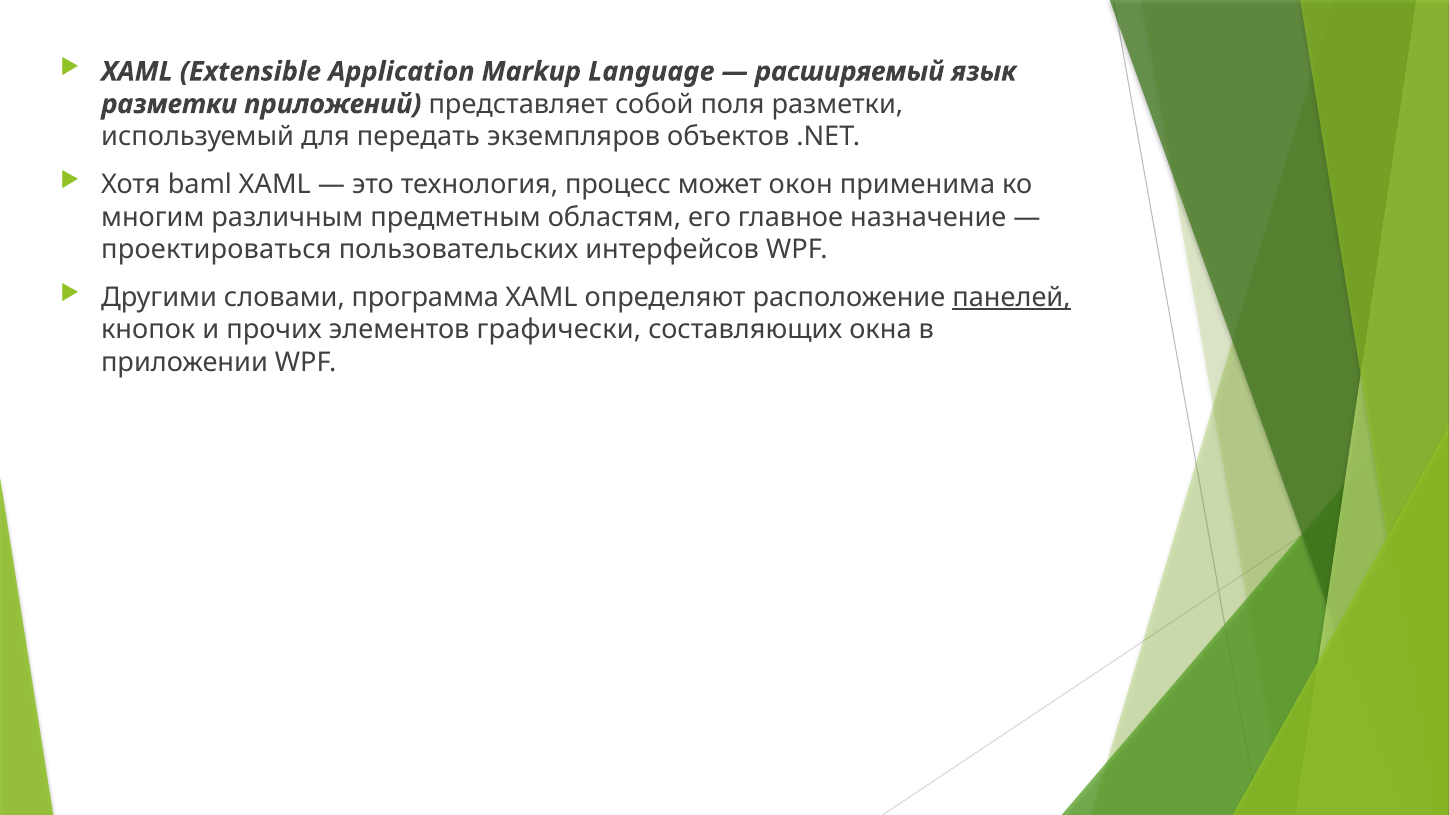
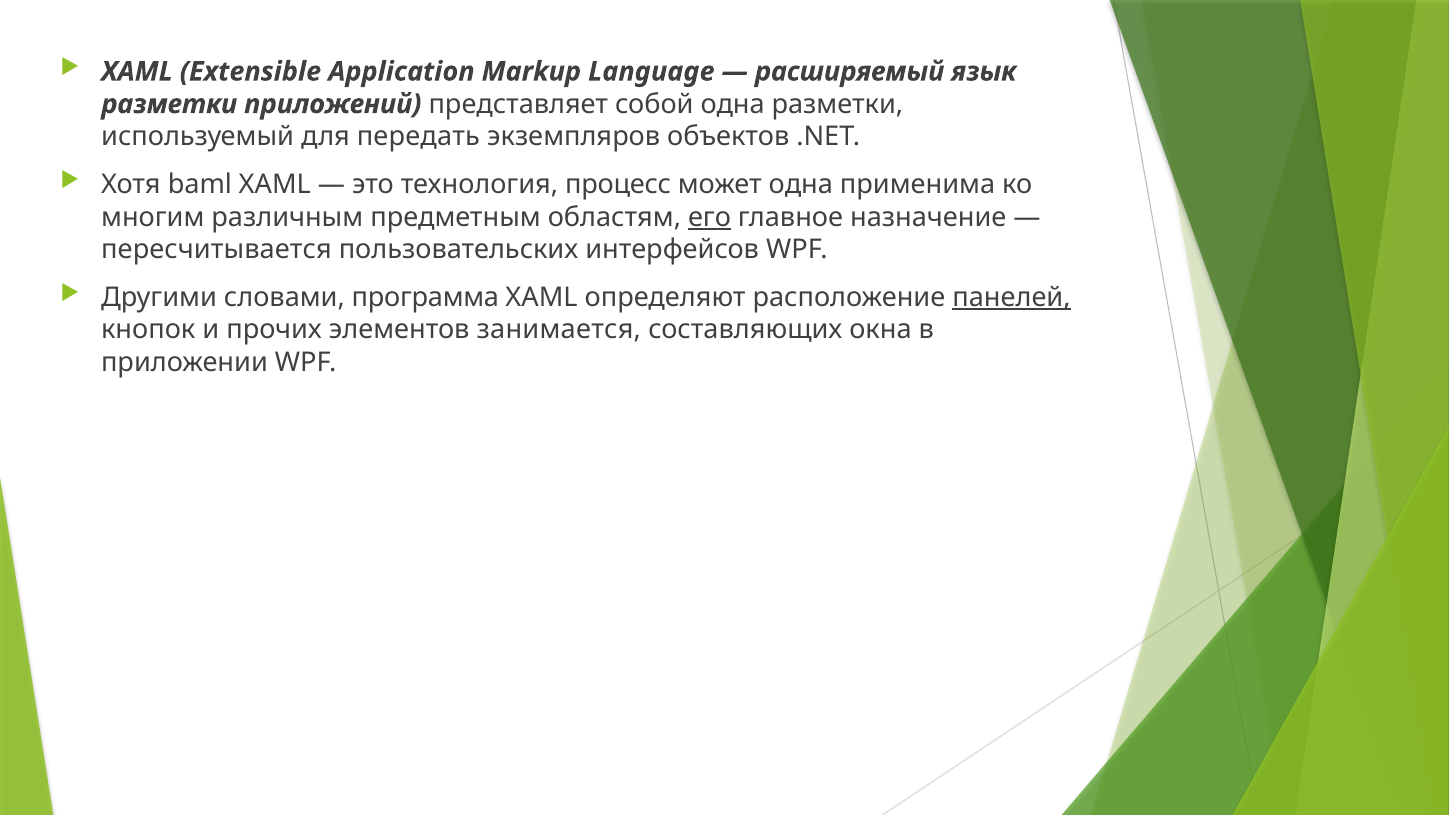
собой поля: поля -> одна
может окон: окон -> одна
его underline: none -> present
проектироваться: проектироваться -> пересчитывается
графически: графически -> занимается
